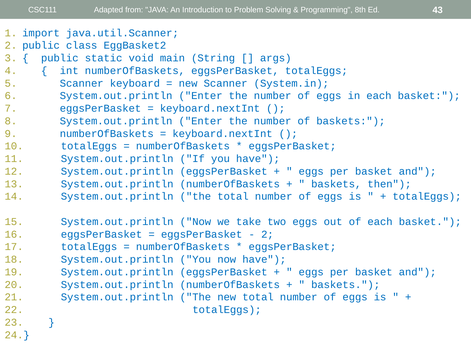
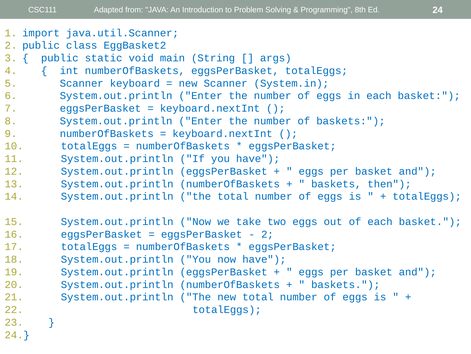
Ed 43: 43 -> 24
